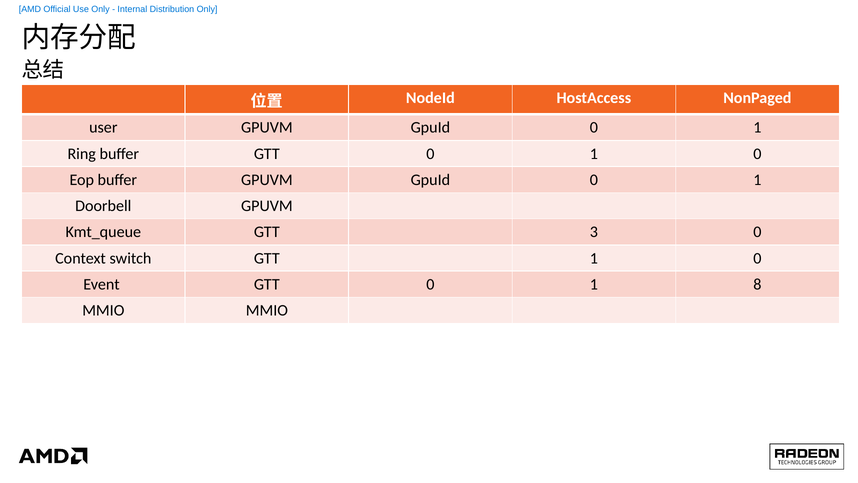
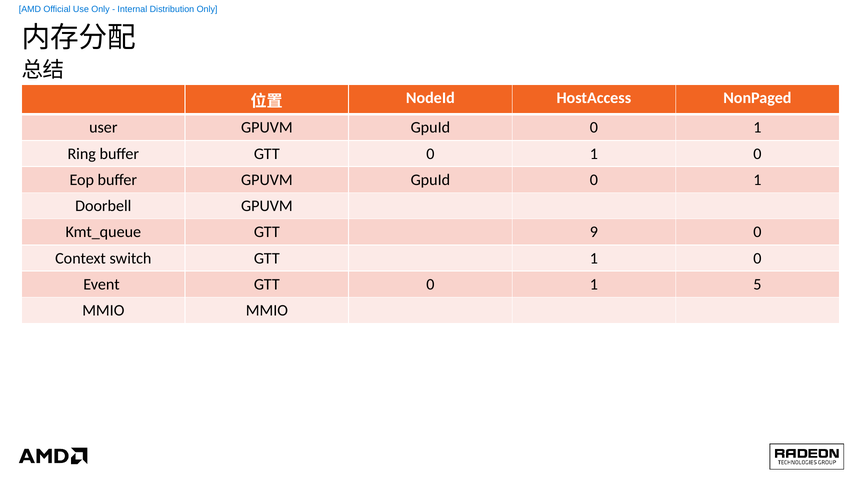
3: 3 -> 9
8: 8 -> 5
